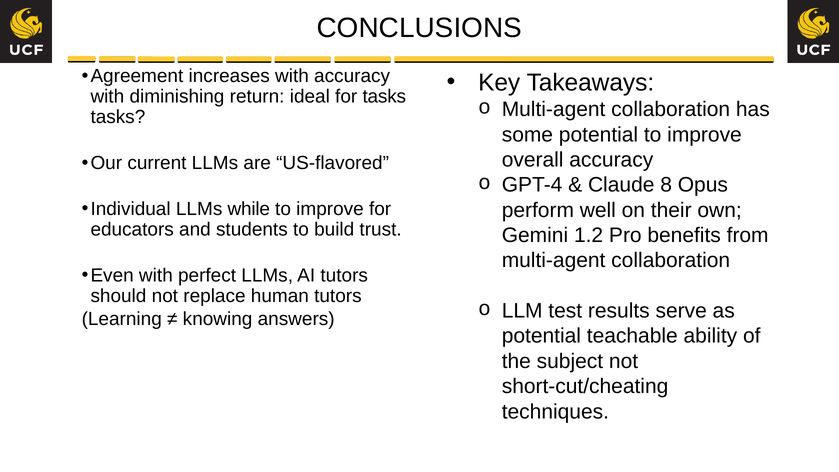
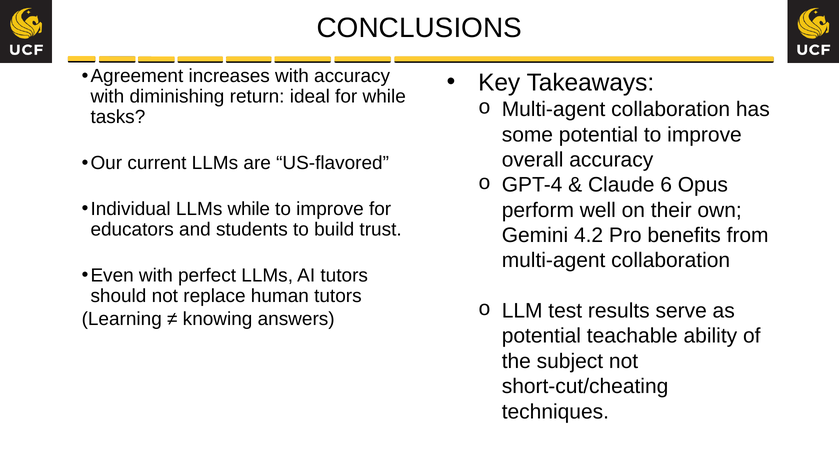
for tasks: tasks -> while
8: 8 -> 6
1.2: 1.2 -> 4.2
